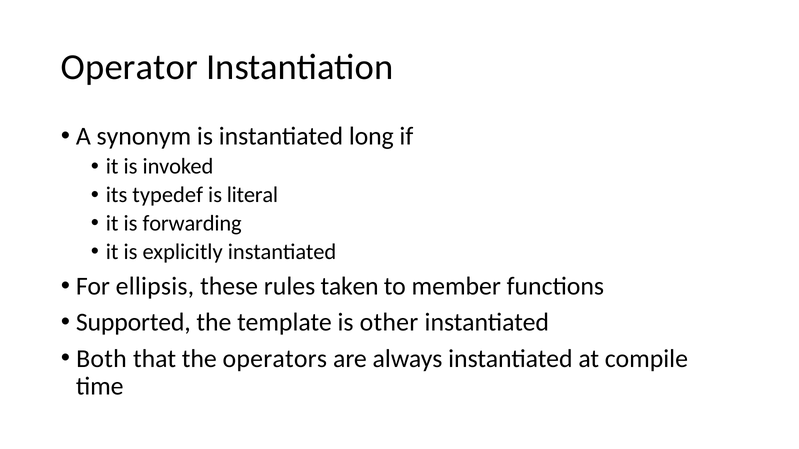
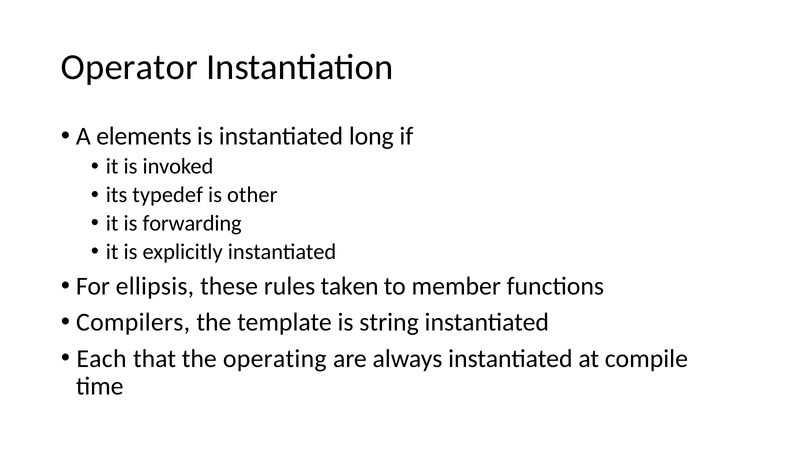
synonym: synonym -> elements
literal: literal -> other
Supported: Supported -> Compilers
other: other -> string
Both: Both -> Each
operators: operators -> operating
